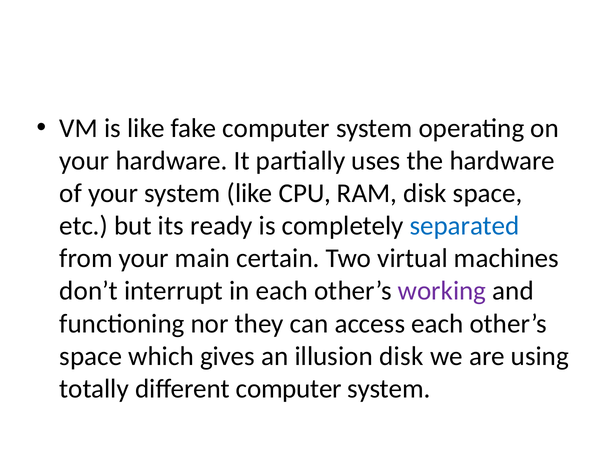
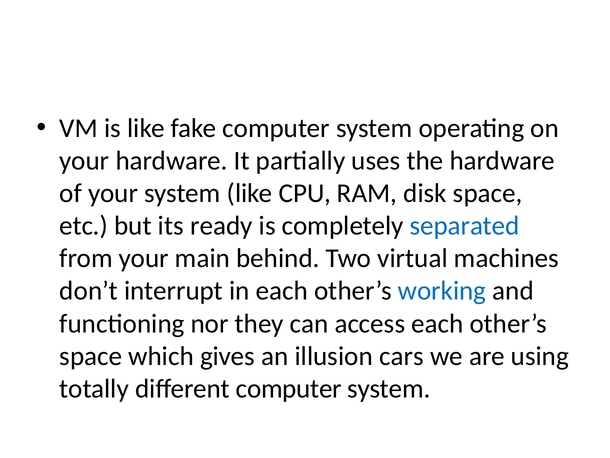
certain: certain -> behind
working colour: purple -> blue
illusion disk: disk -> cars
